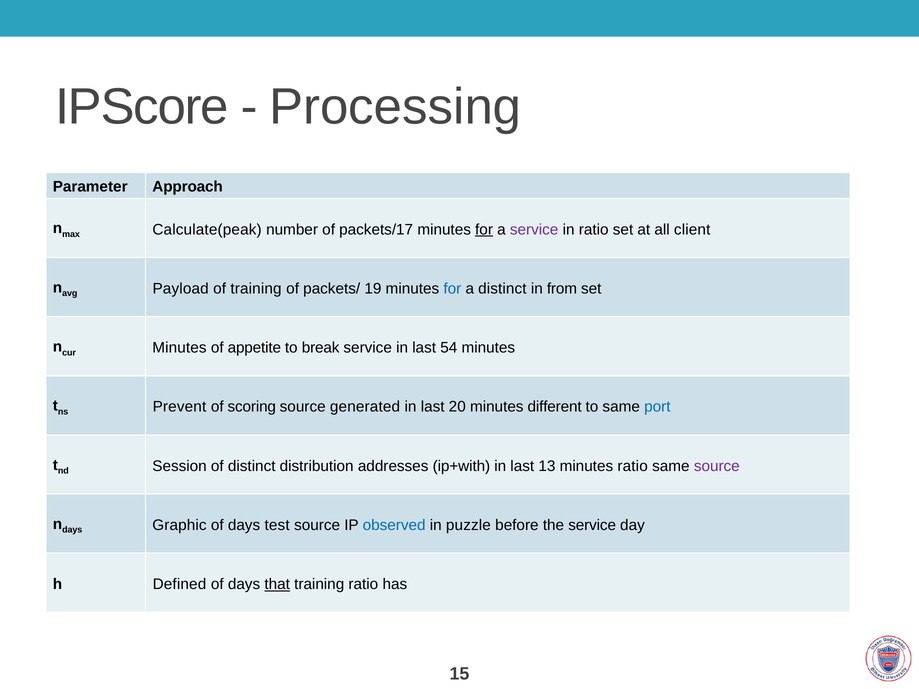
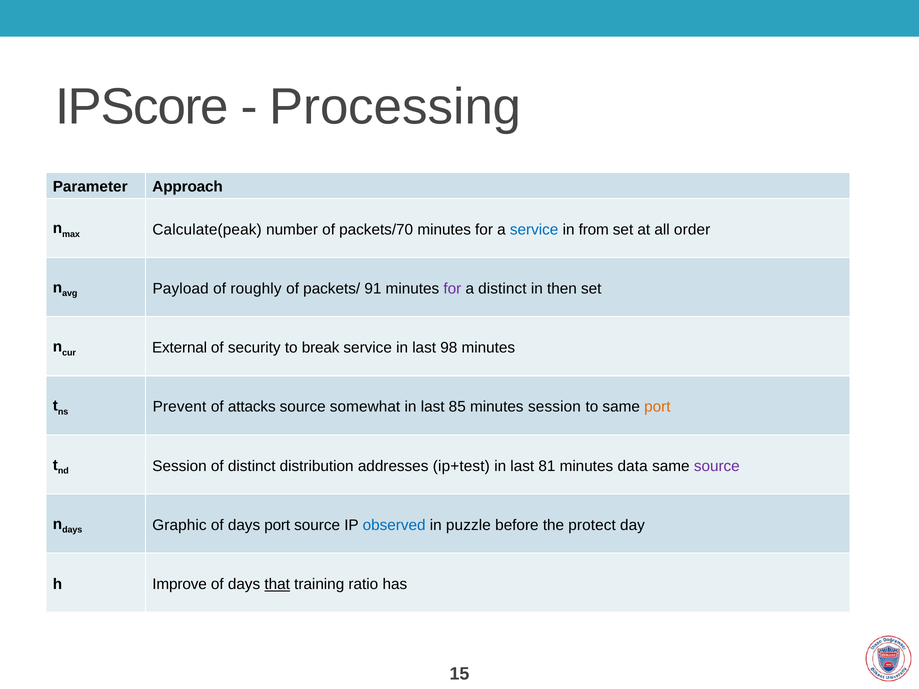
packets/17: packets/17 -> packets/70
for at (484, 230) underline: present -> none
service at (534, 230) colour: purple -> blue
in ratio: ratio -> from
client: client -> order
of training: training -> roughly
19: 19 -> 91
for at (452, 289) colour: blue -> purple
from: from -> then
Minutes at (179, 348): Minutes -> External
appetite: appetite -> security
54: 54 -> 98
scoring: scoring -> attacks
generated: generated -> somewhat
20: 20 -> 85
minutes different: different -> session
port at (657, 407) colour: blue -> orange
ip+with: ip+with -> ip+test
13: 13 -> 81
minutes ratio: ratio -> data
days test: test -> port
the service: service -> protect
Defined: Defined -> Improve
